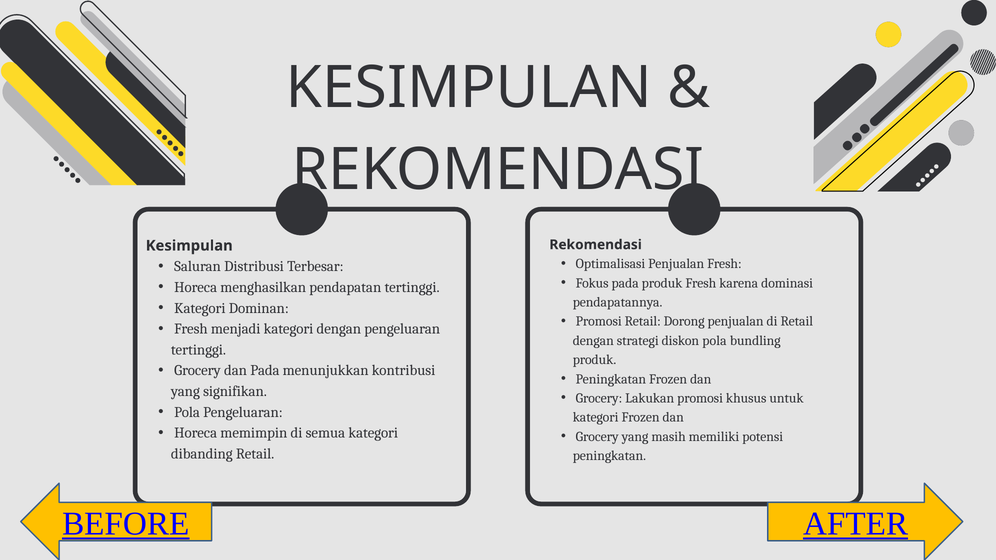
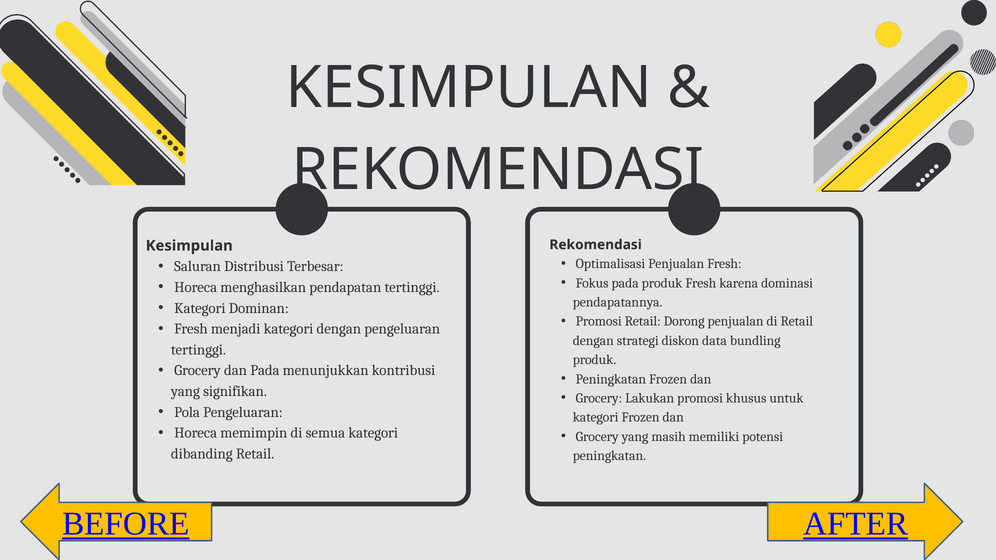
diskon pola: pola -> data
